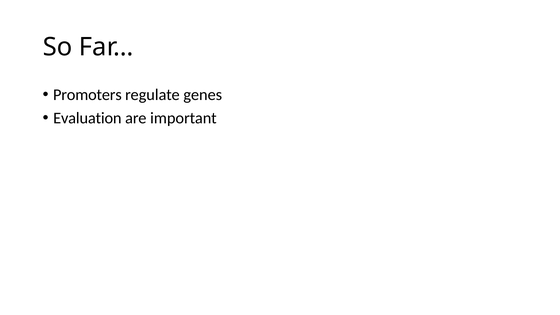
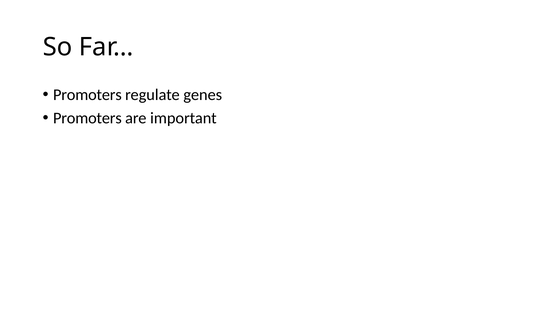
Evaluation at (87, 118): Evaluation -> Promoters
